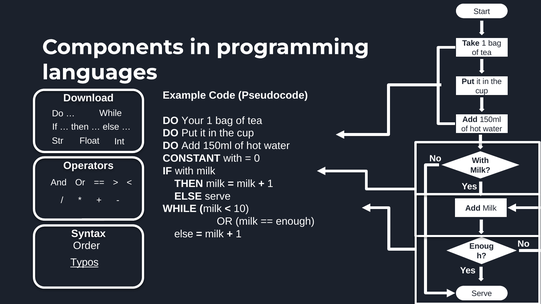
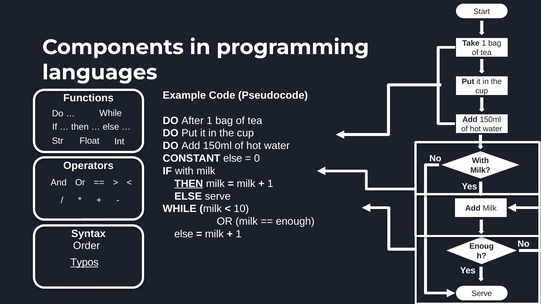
Download: Download -> Functions
Your: Your -> After
CONSTANT with: with -> else
THEN at (189, 184) underline: none -> present
